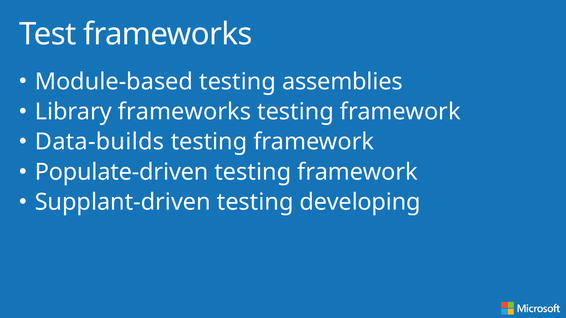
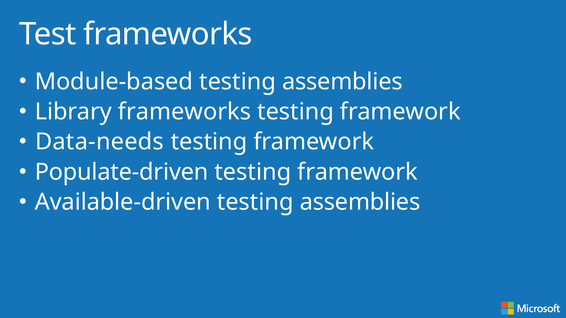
Data-builds: Data-builds -> Data-needs
Supplant-driven: Supplant-driven -> Available-driven
developing at (360, 202): developing -> assemblies
